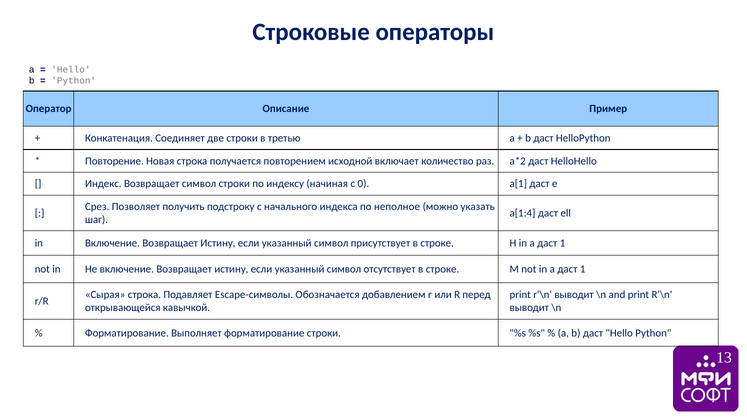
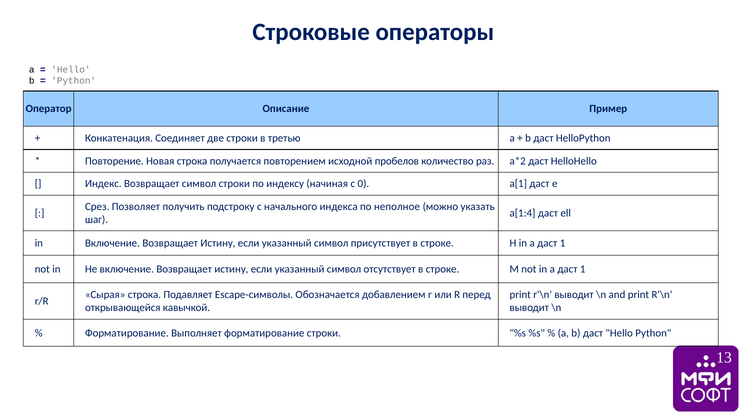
включает: включает -> пробелов
